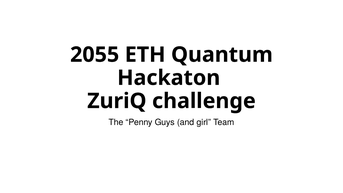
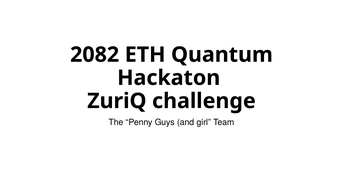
2055: 2055 -> 2082
